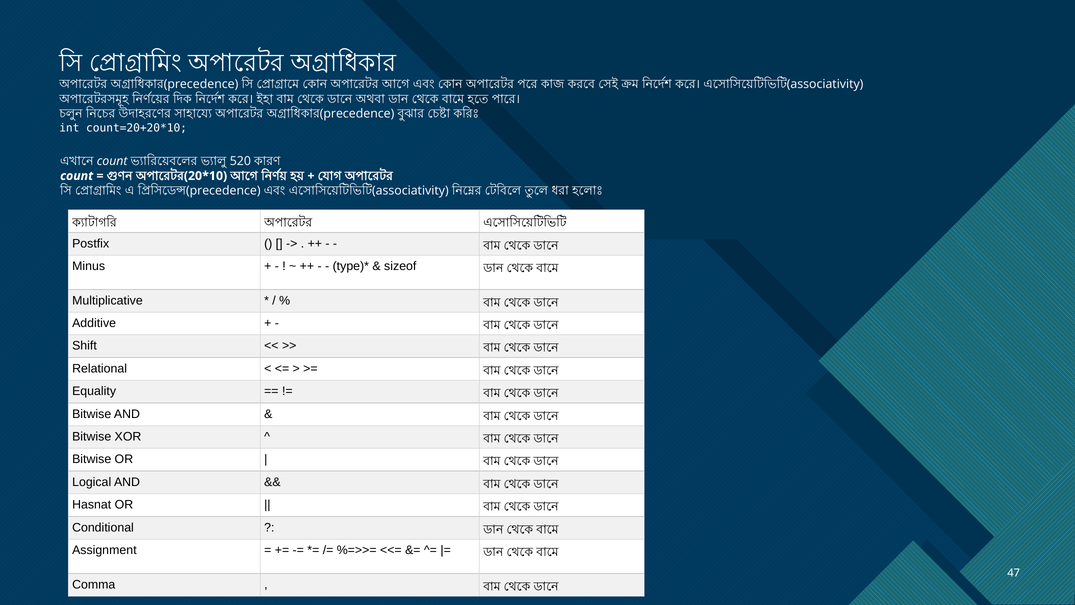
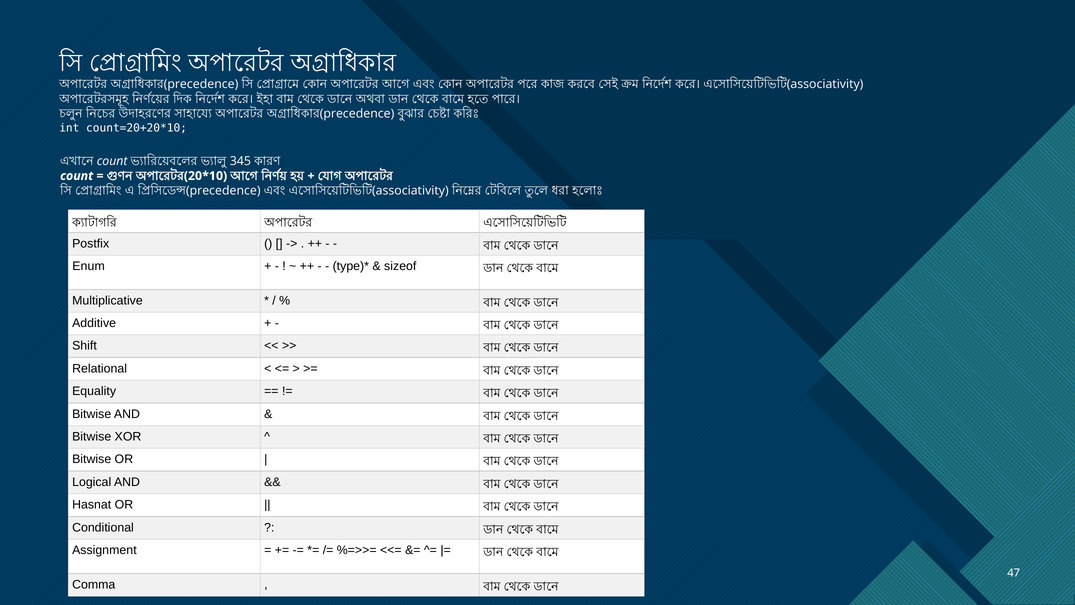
520: 520 -> 345
Minus: Minus -> Enum
